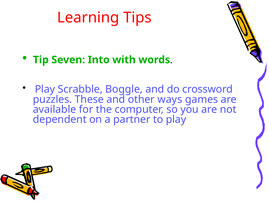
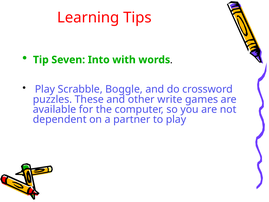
ways: ways -> write
